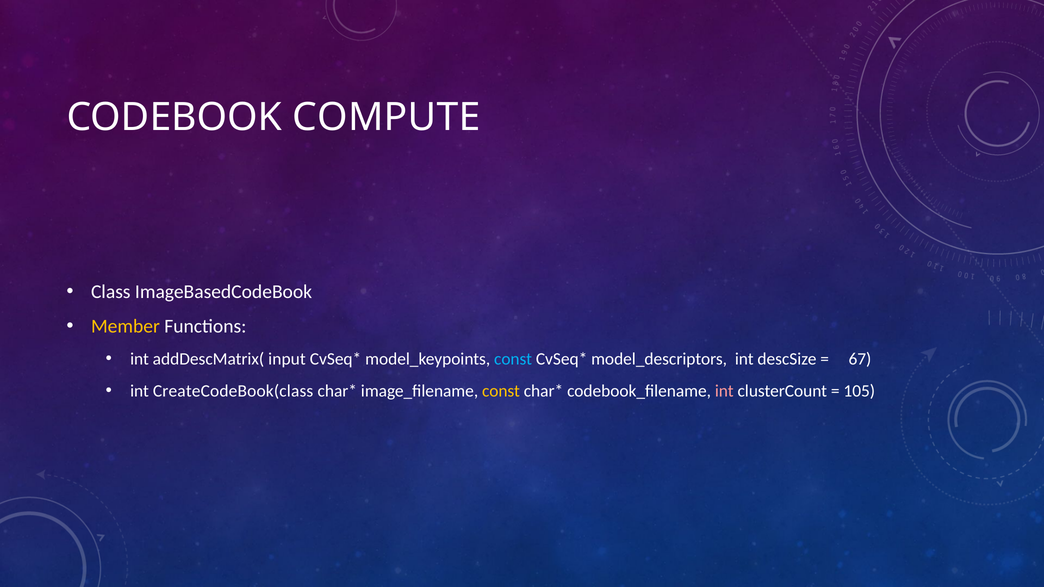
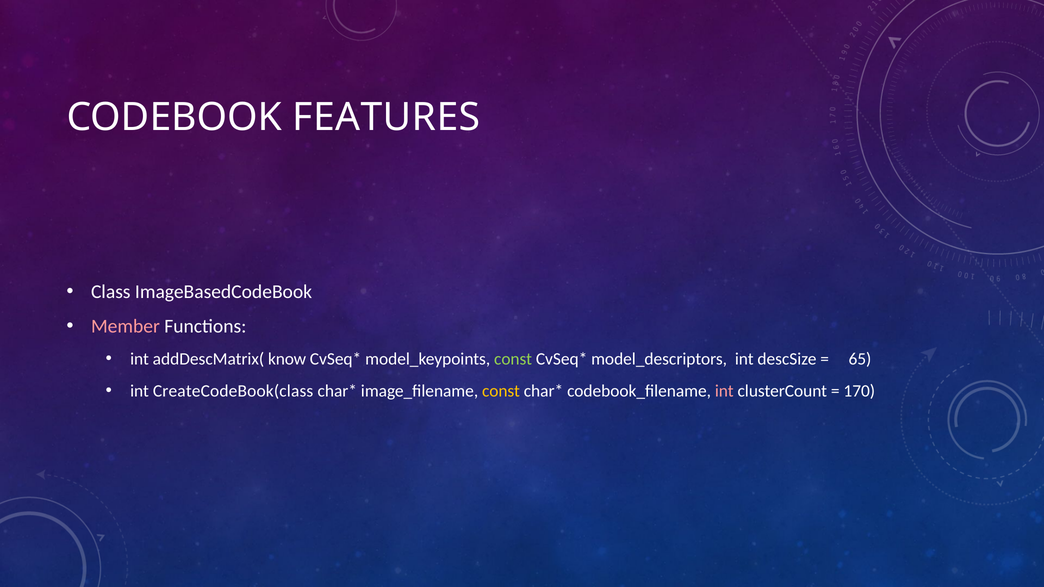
COMPUTE: COMPUTE -> FEATURES
Member colour: yellow -> pink
input: input -> know
const at (513, 359) colour: light blue -> light green
67: 67 -> 65
105: 105 -> 170
